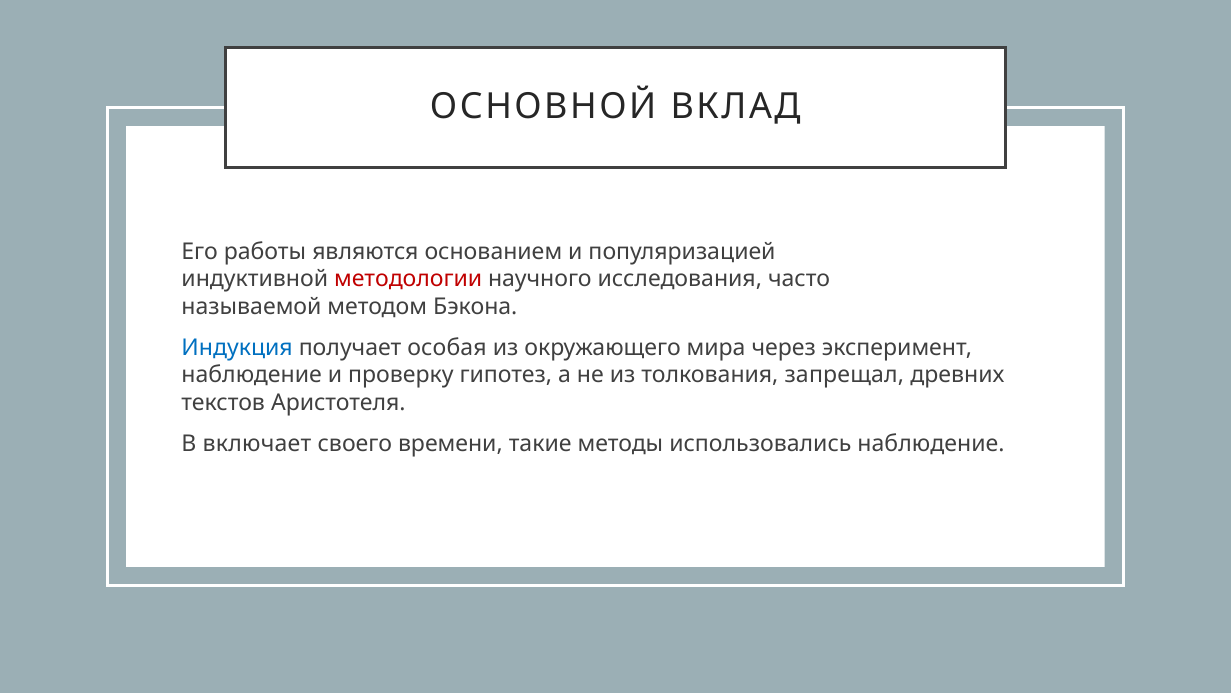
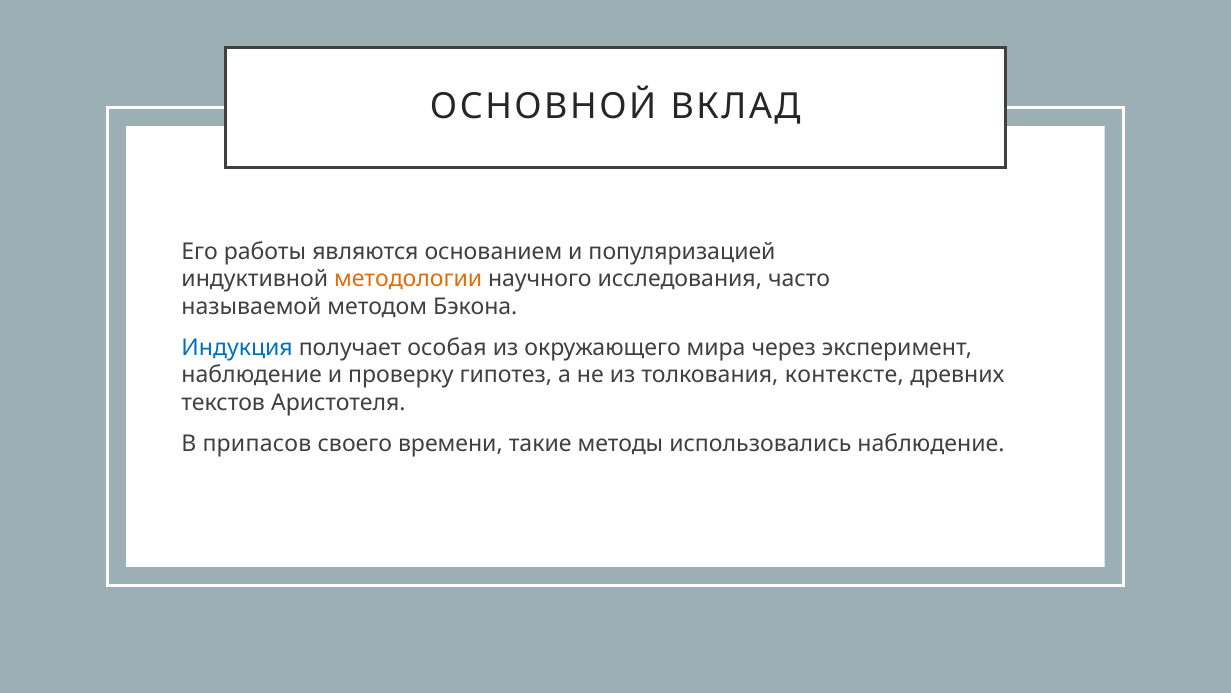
методологии colour: red -> orange
запрещал: запрещал -> контексте
включает: включает -> припасов
